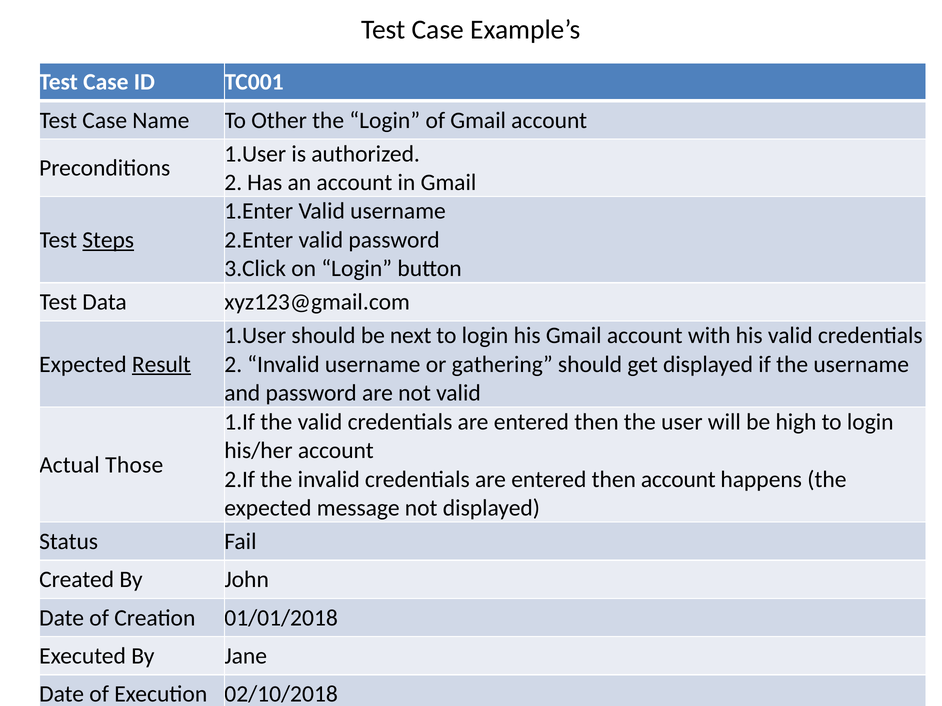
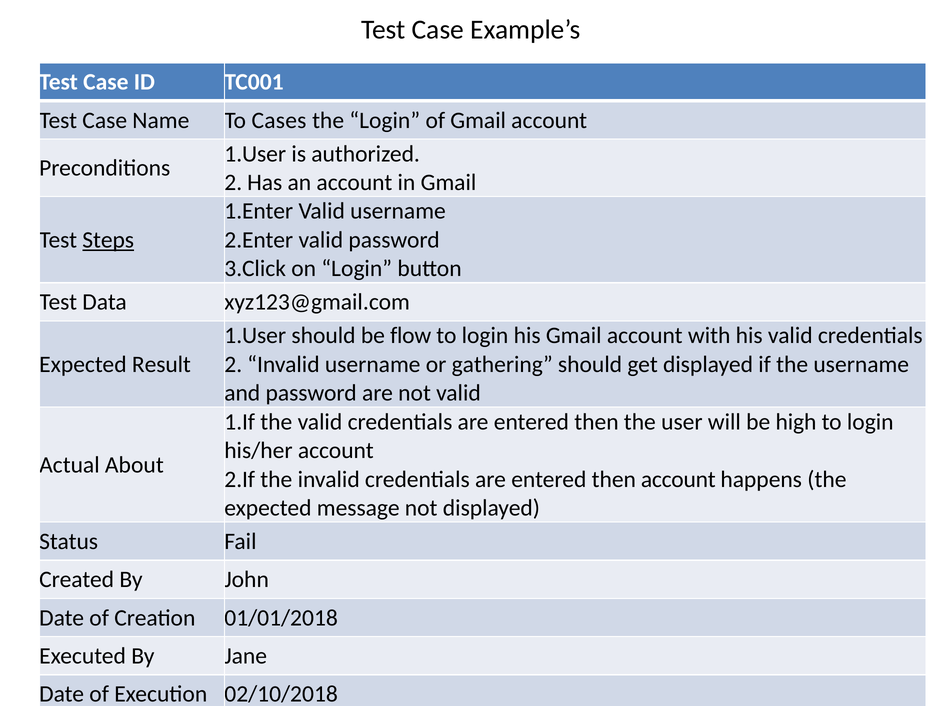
Other: Other -> Cases
next: next -> flow
Result underline: present -> none
Those: Those -> About
